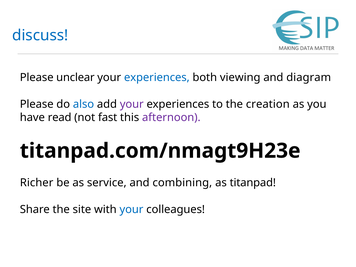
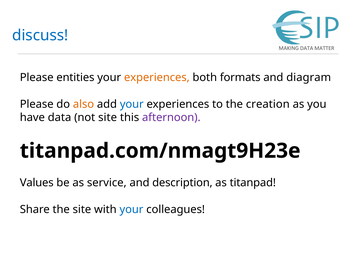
unclear: unclear -> entities
experiences at (157, 78) colour: blue -> orange
viewing: viewing -> formats
also colour: blue -> orange
your at (132, 104) colour: purple -> blue
read: read -> data
not fast: fast -> site
Richer: Richer -> Values
combining: combining -> description
